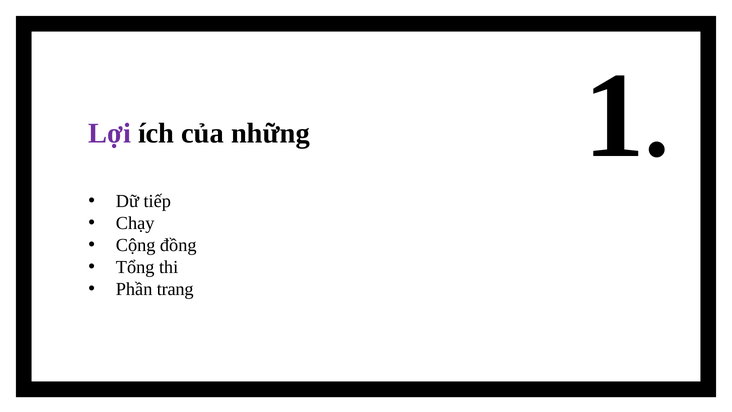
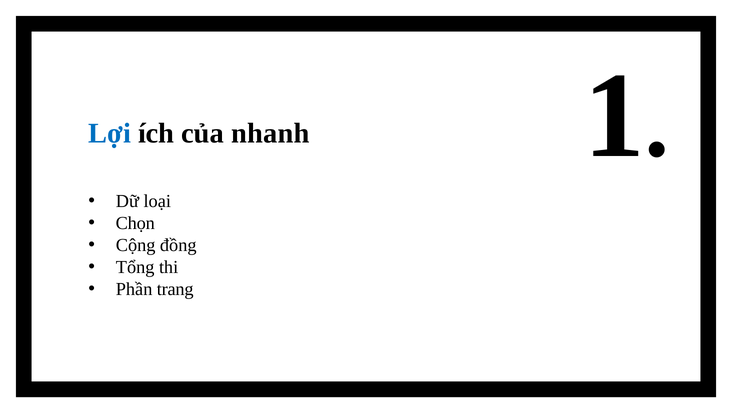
Lợi colour: purple -> blue
những: những -> nhanh
tiếp: tiếp -> loại
Chạy: Chạy -> Chọn
